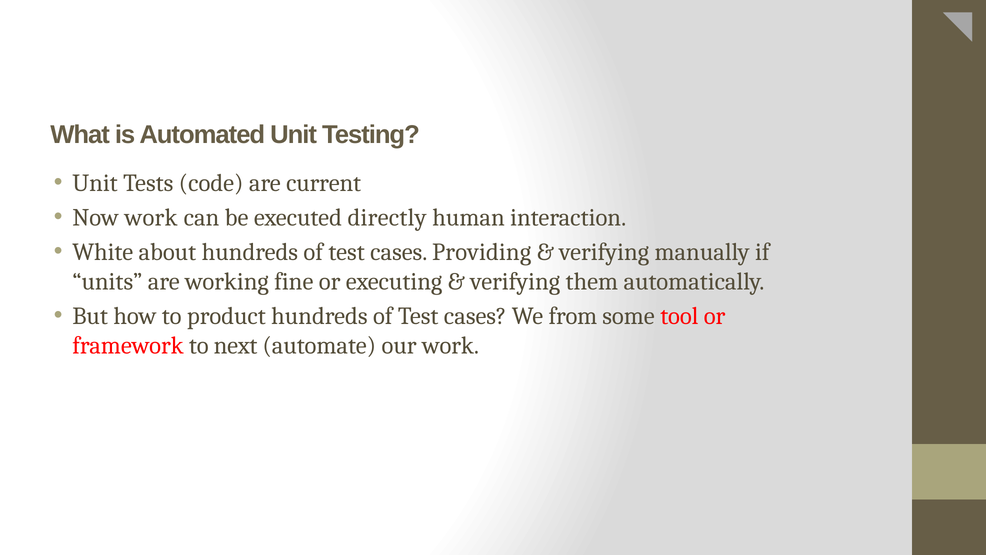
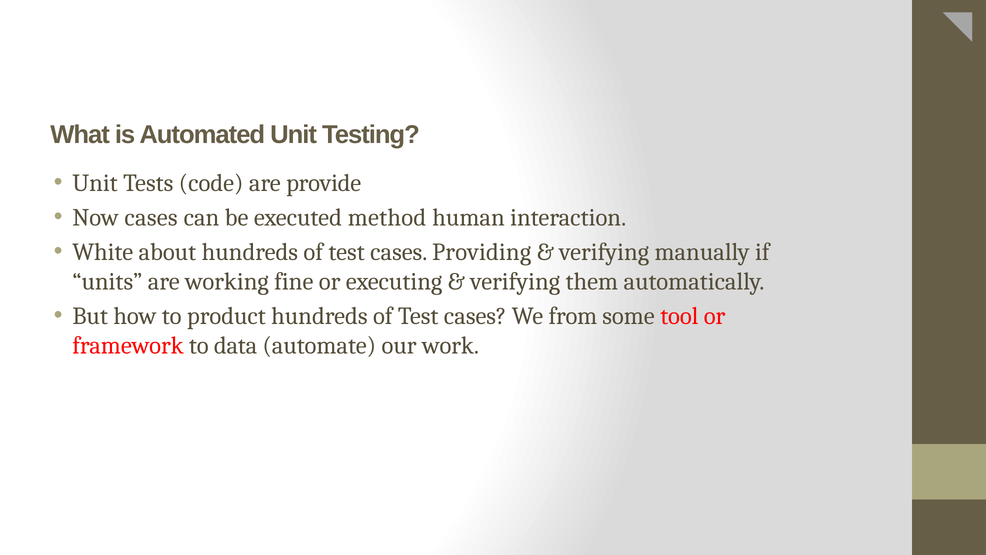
current: current -> provide
Now work: work -> cases
directly: directly -> method
next: next -> data
